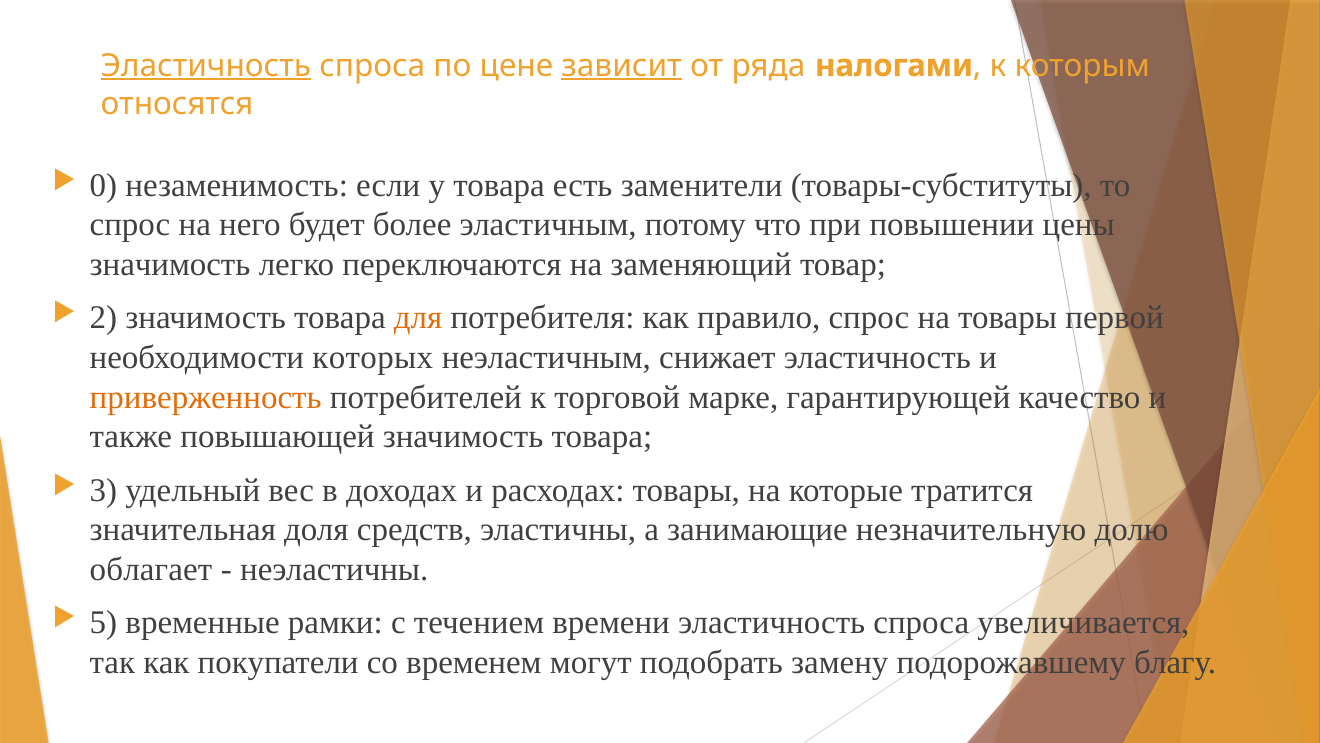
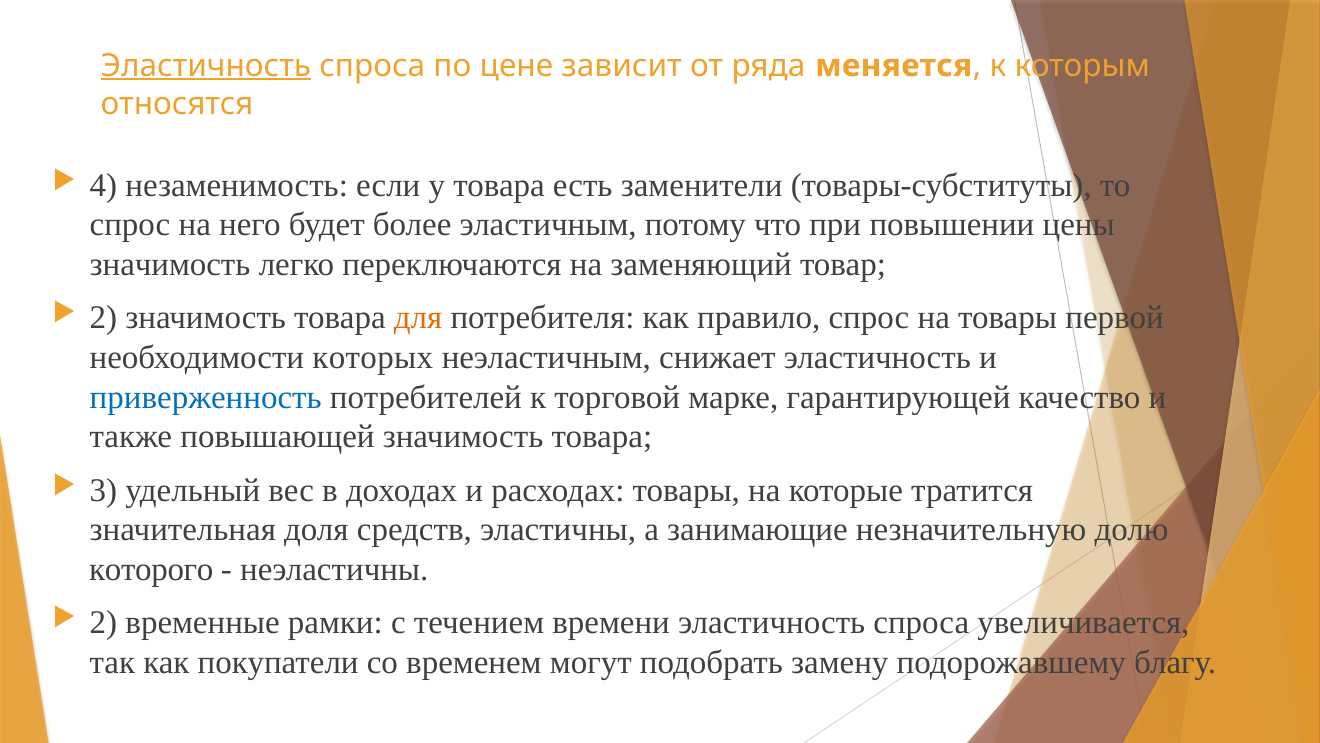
зависит underline: present -> none
налогами: налогами -> меняется
0: 0 -> 4
приверженность colour: orange -> blue
облагает: облагает -> которого
5 at (103, 622): 5 -> 2
